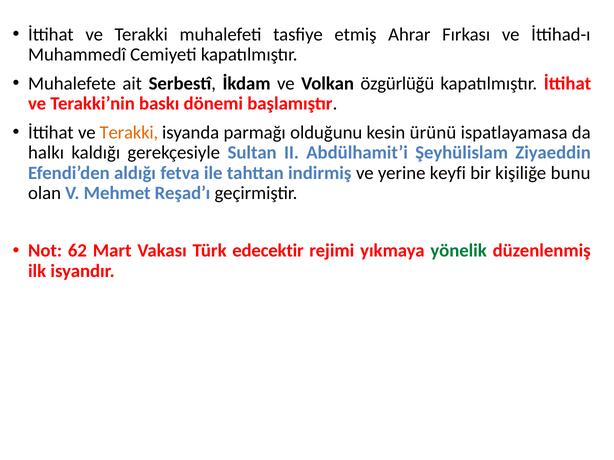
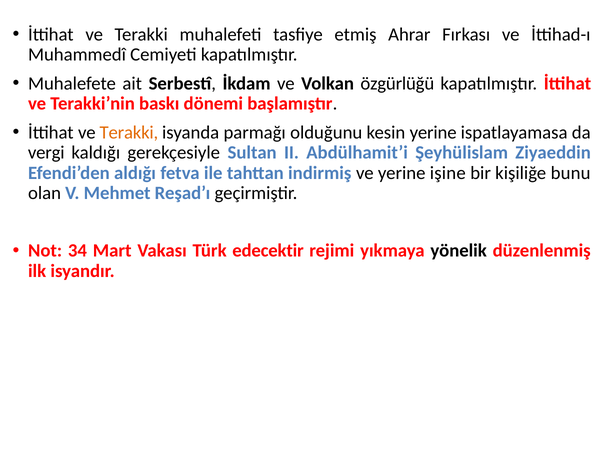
kesin ürünü: ürünü -> yerine
halkı: halkı -> vergi
keyfi: keyfi -> işine
62: 62 -> 34
yönelik colour: green -> black
